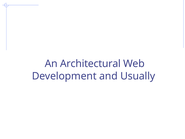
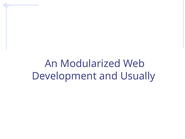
Architectural: Architectural -> Modularized
